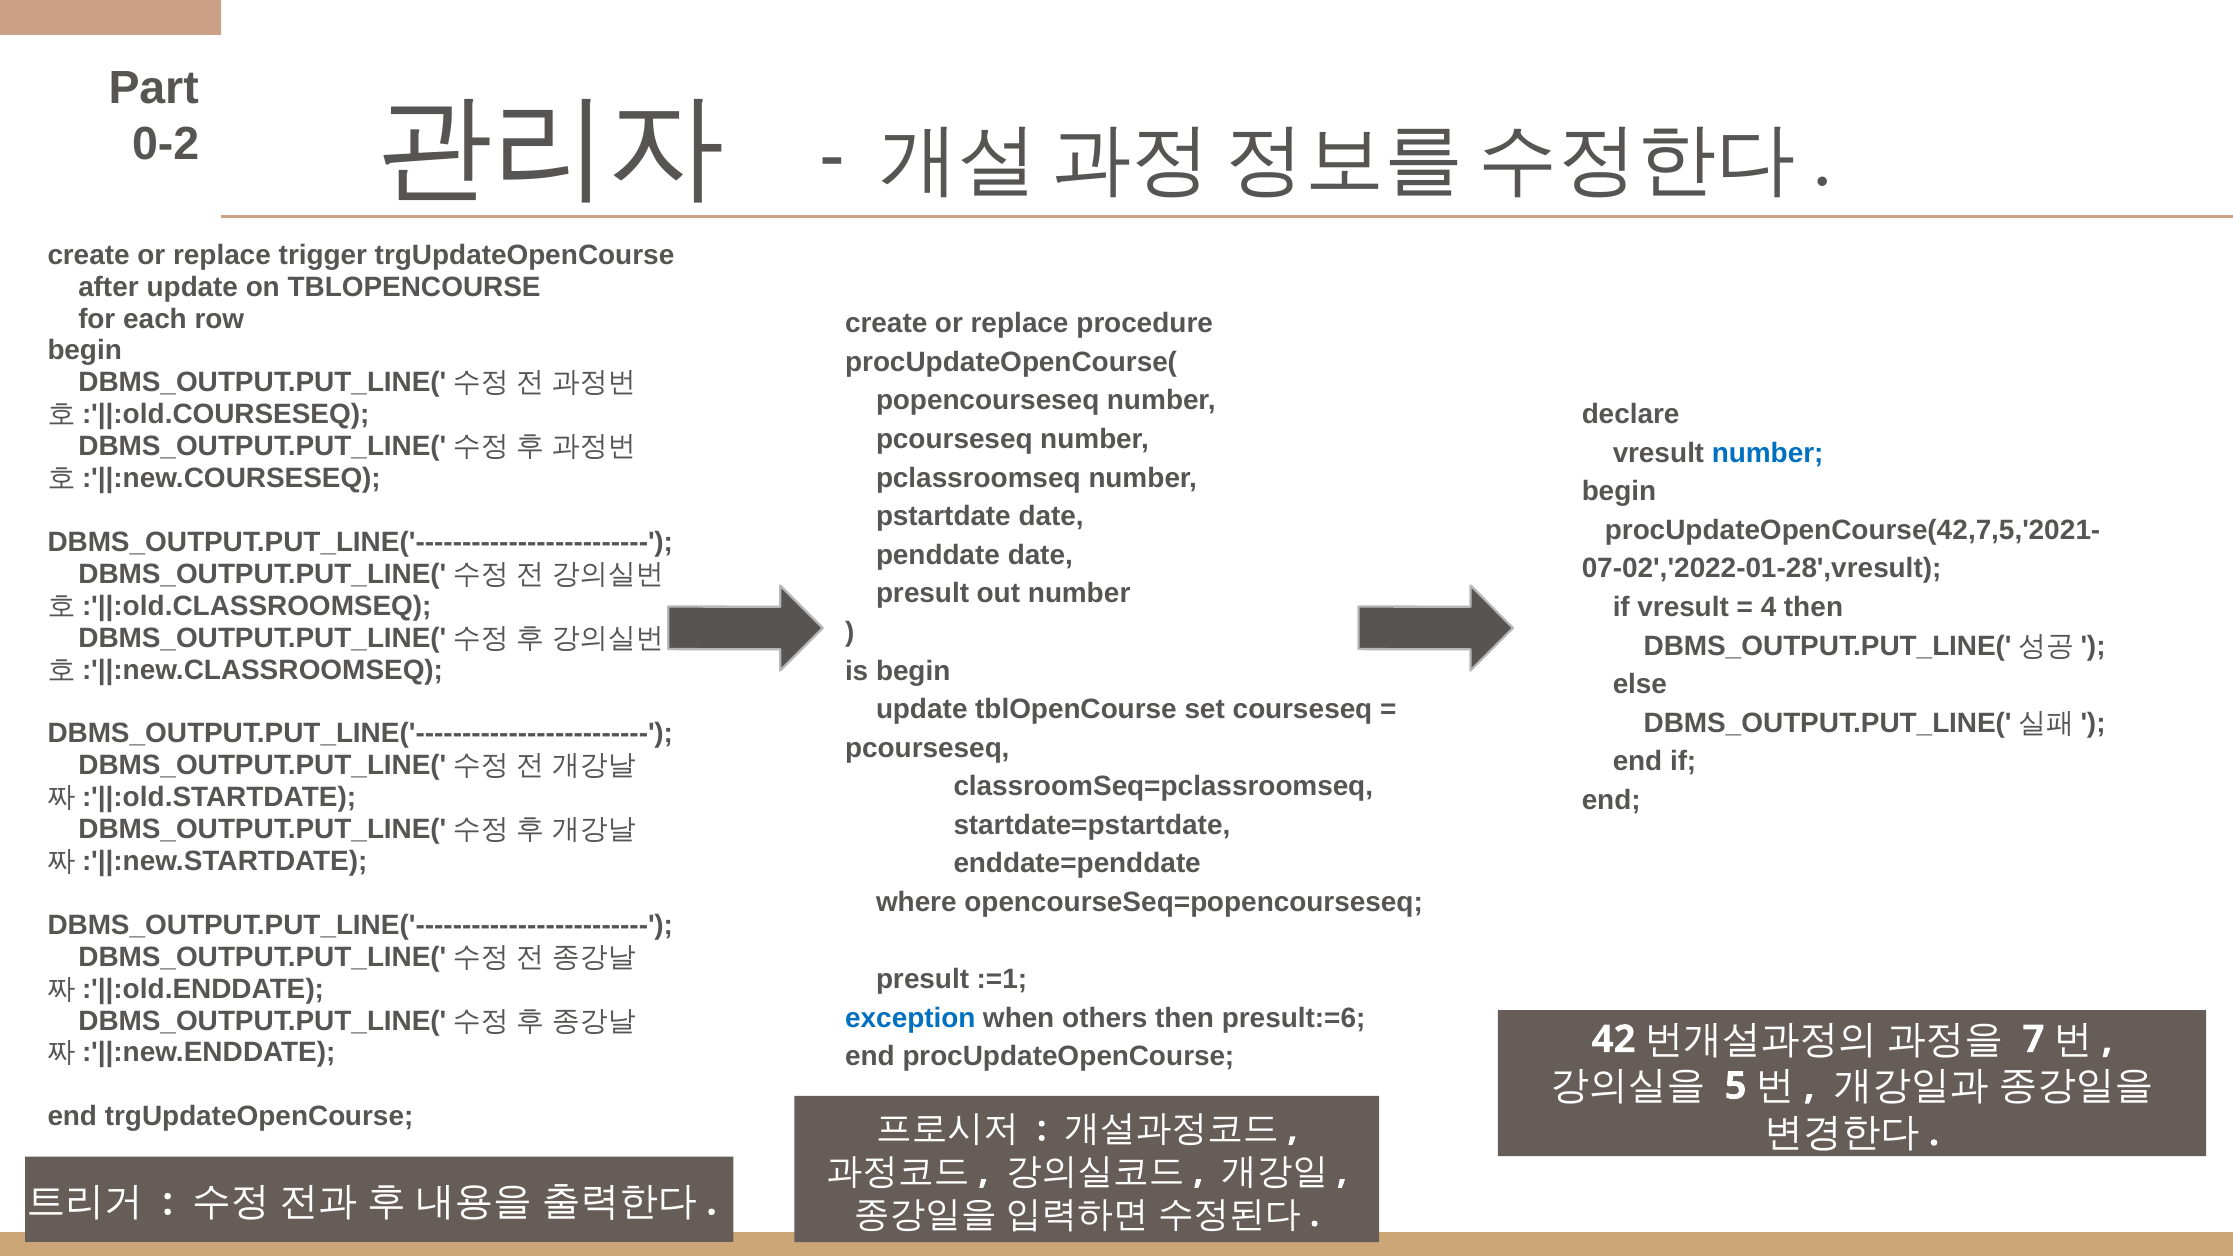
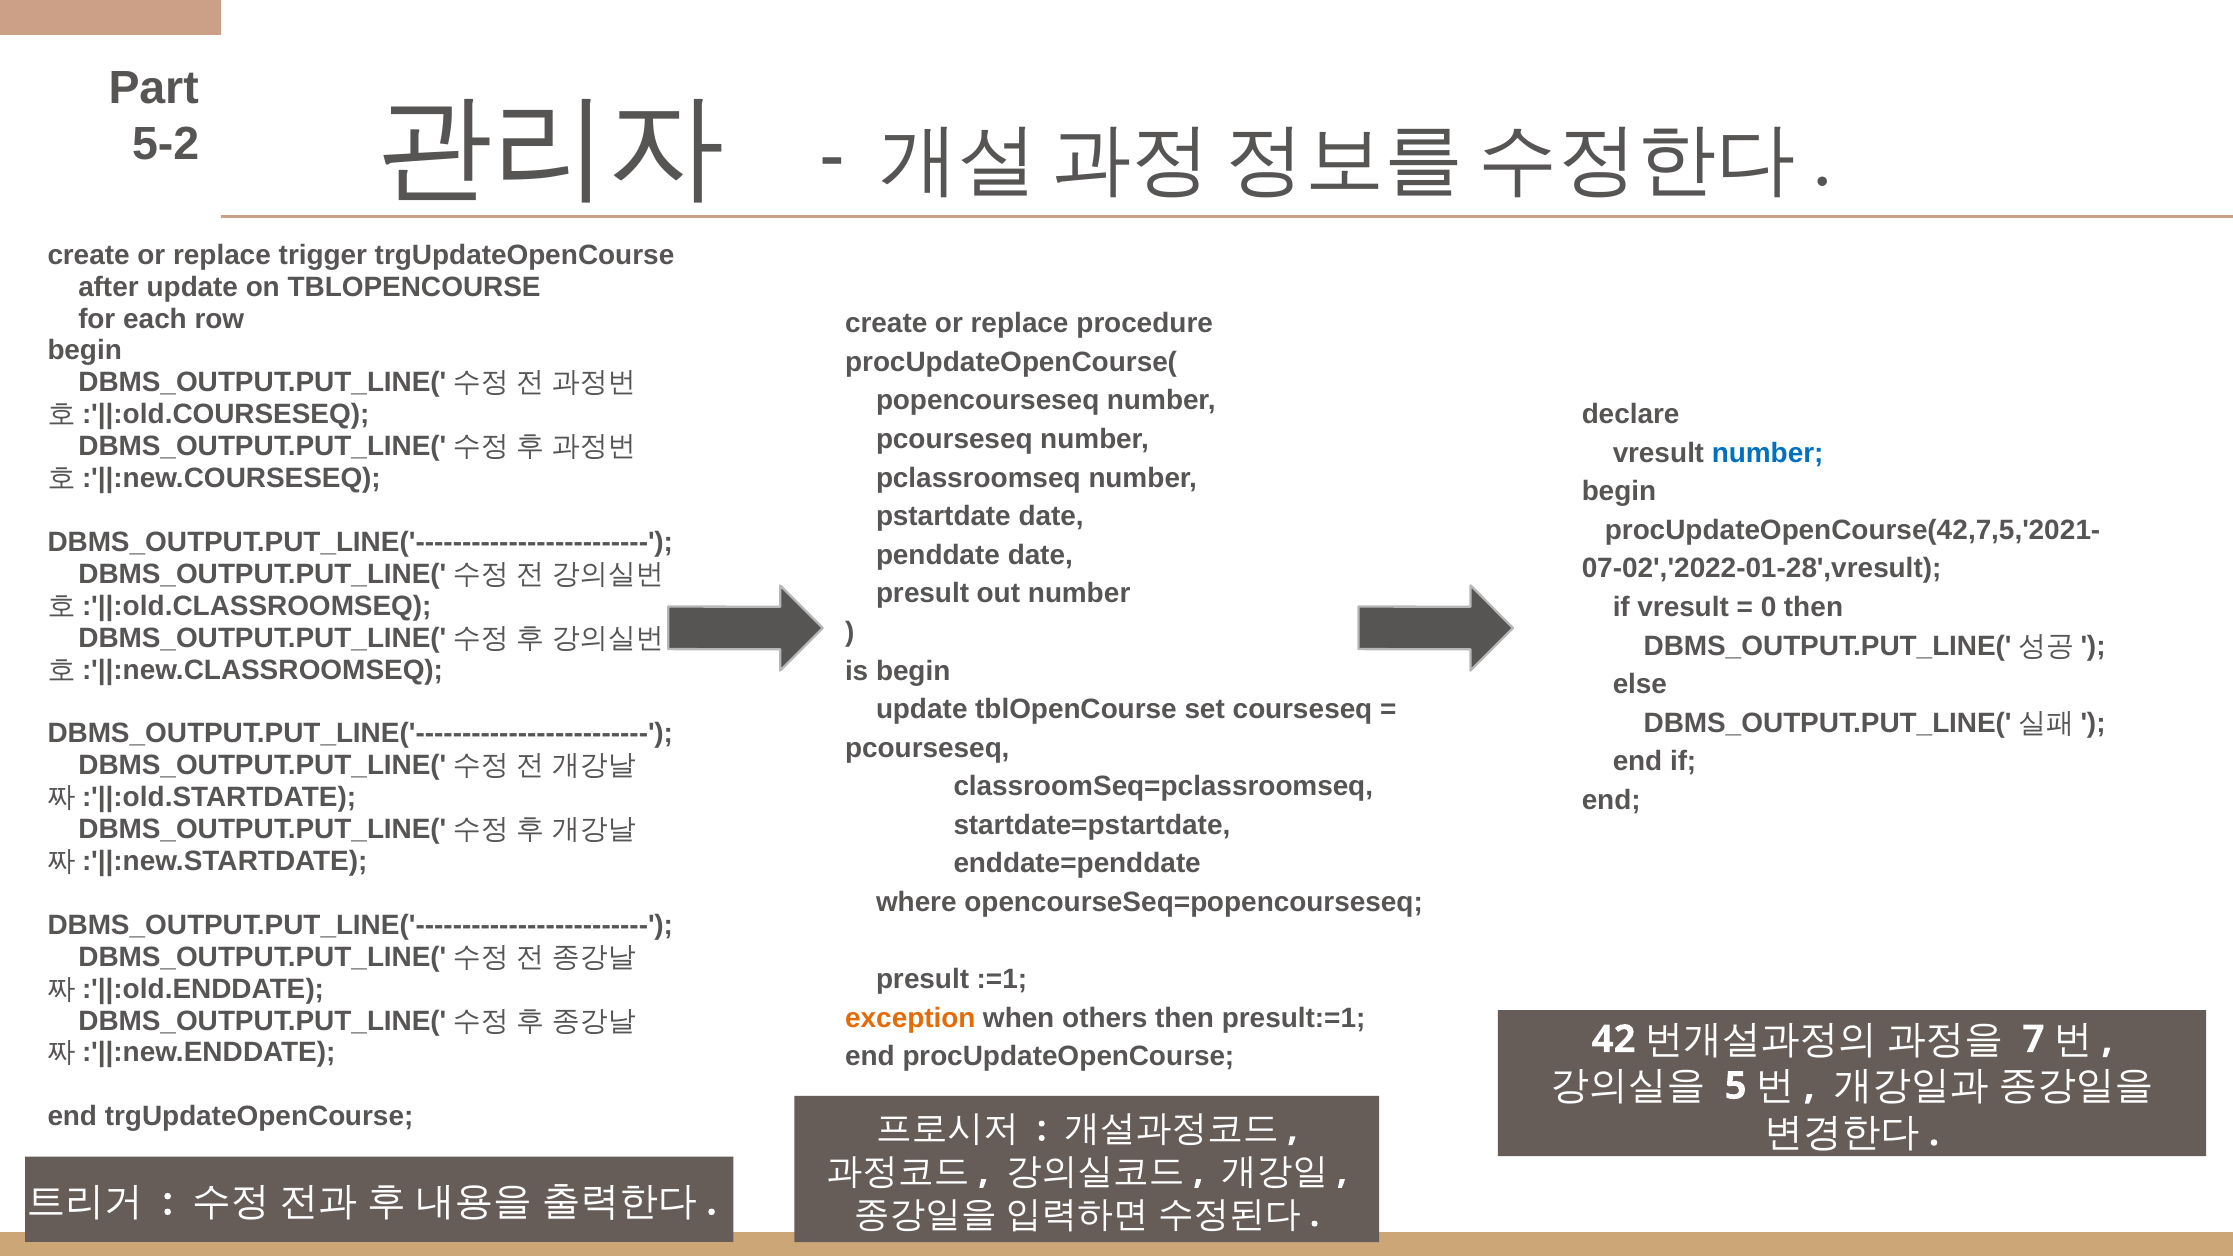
0-2: 0-2 -> 5-2
4: 4 -> 0
exception colour: blue -> orange
presult:=6: presult:=6 -> presult:=1
